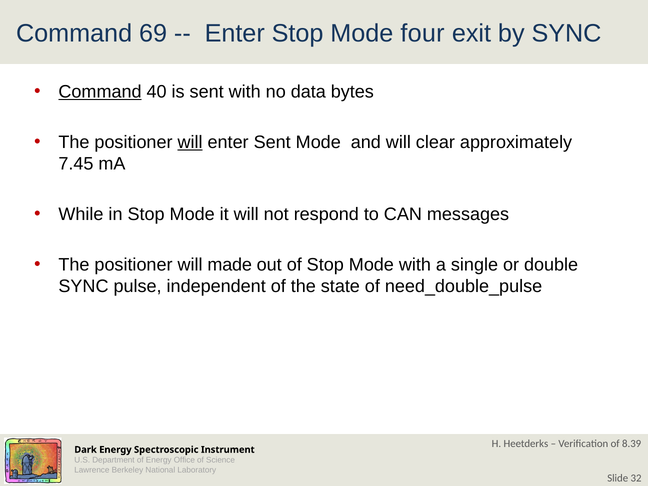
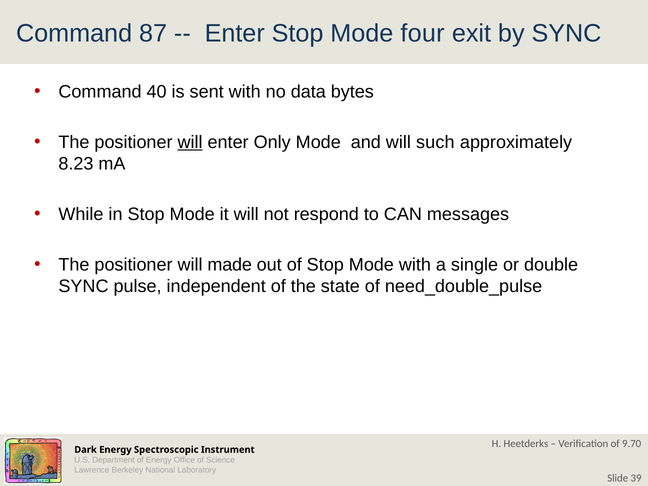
69: 69 -> 87
Command at (100, 92) underline: present -> none
enter Sent: Sent -> Only
clear: clear -> such
7.45: 7.45 -> 8.23
8.39: 8.39 -> 9.70
32: 32 -> 39
